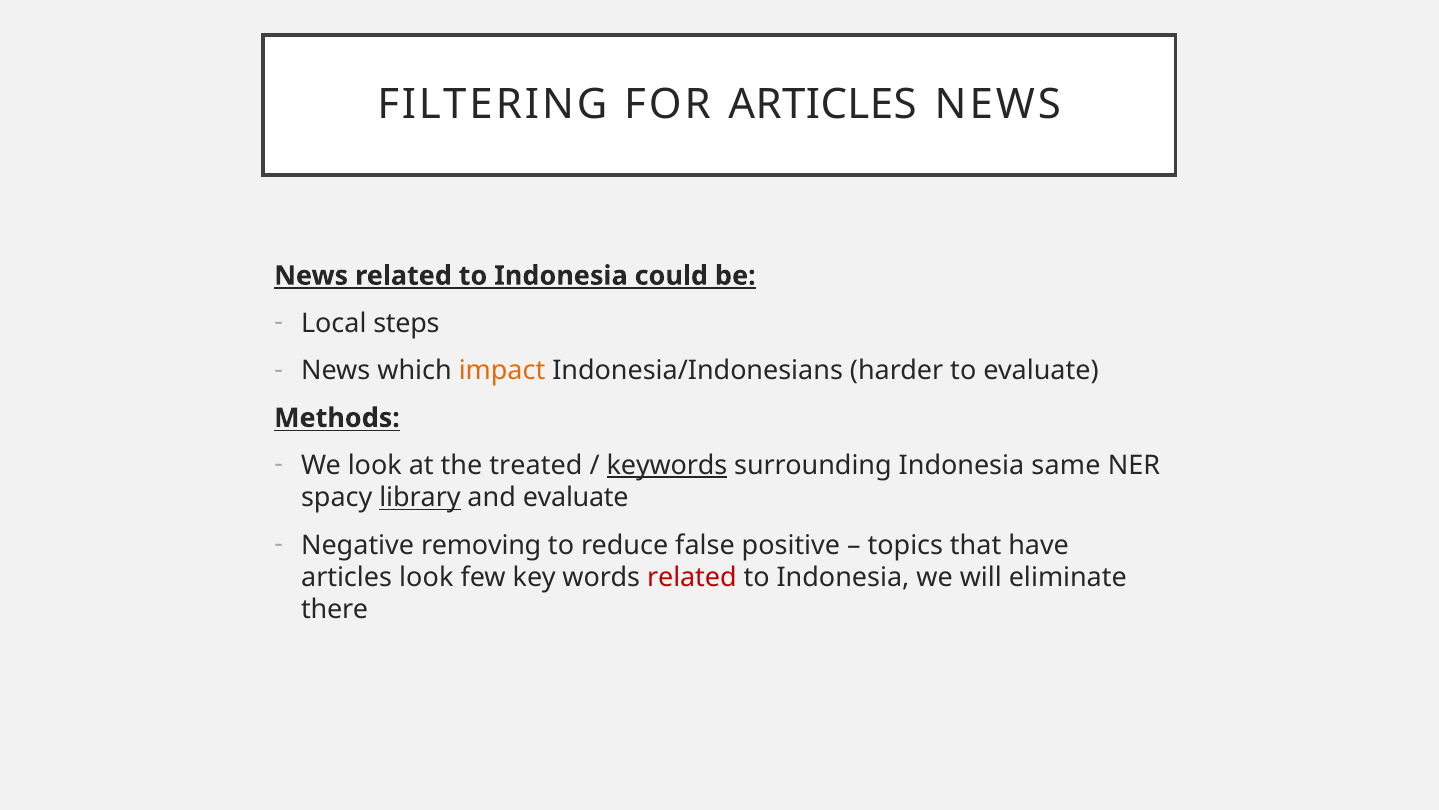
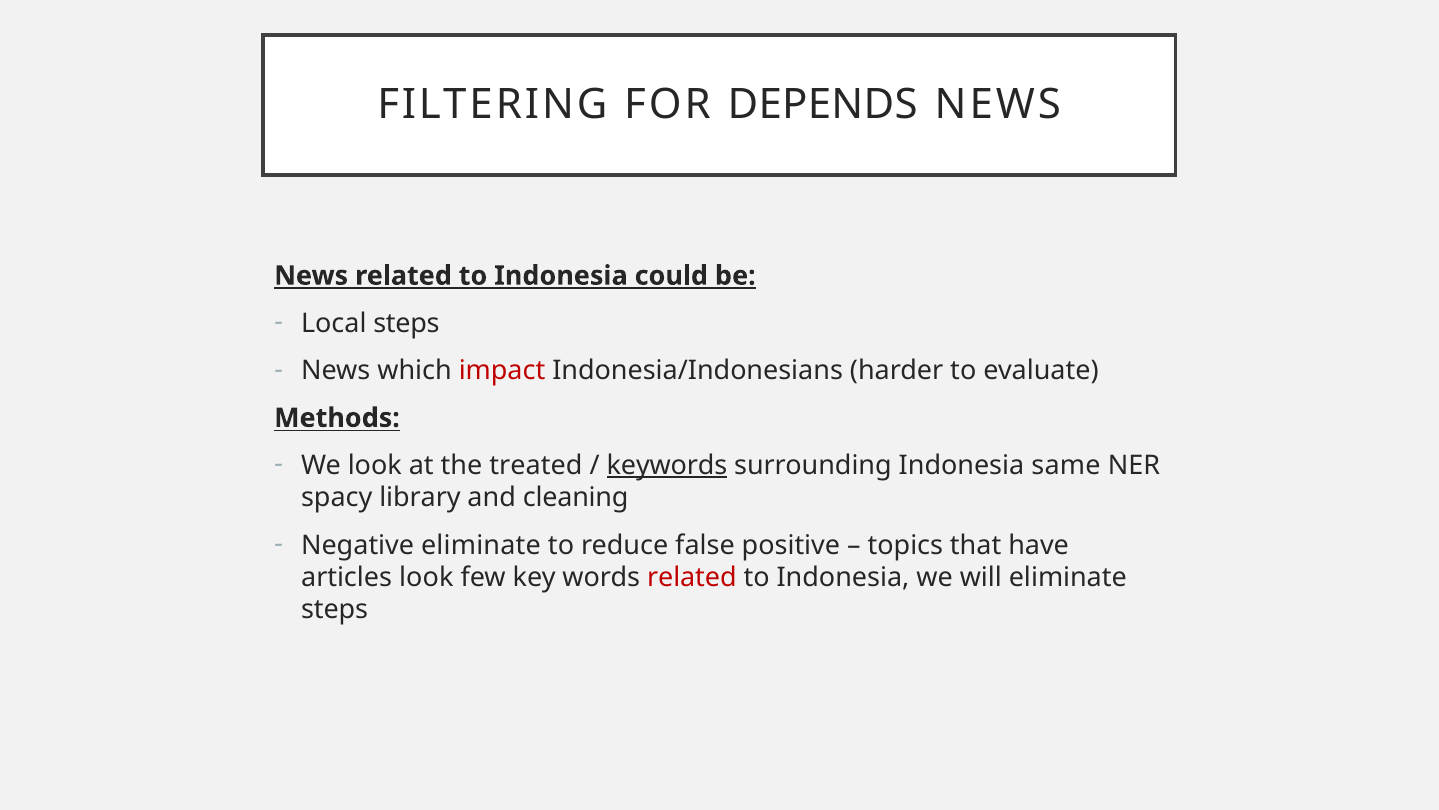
FOR ARTICLES: ARTICLES -> DEPENDS
impact colour: orange -> red
library underline: present -> none
and evaluate: evaluate -> cleaning
Negative removing: removing -> eliminate
there at (335, 610): there -> steps
